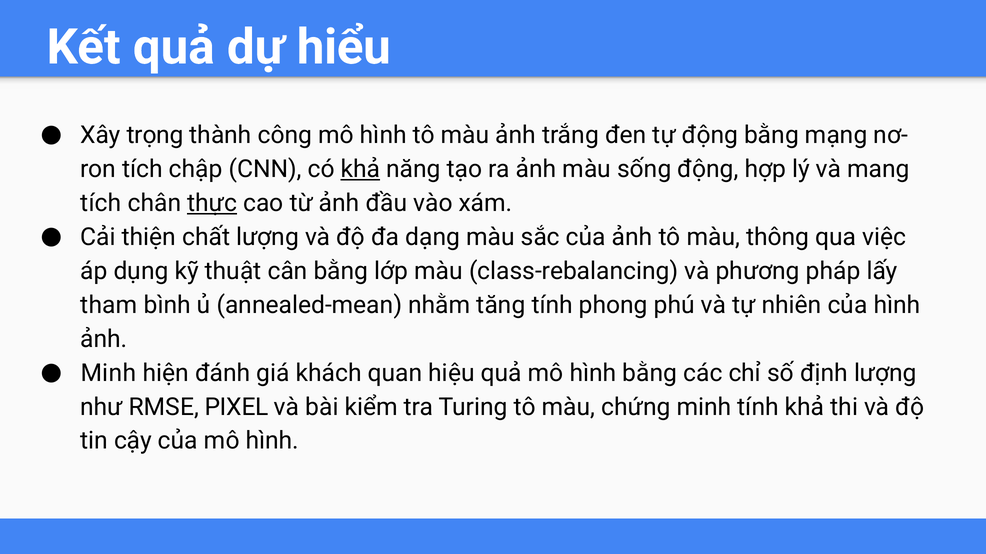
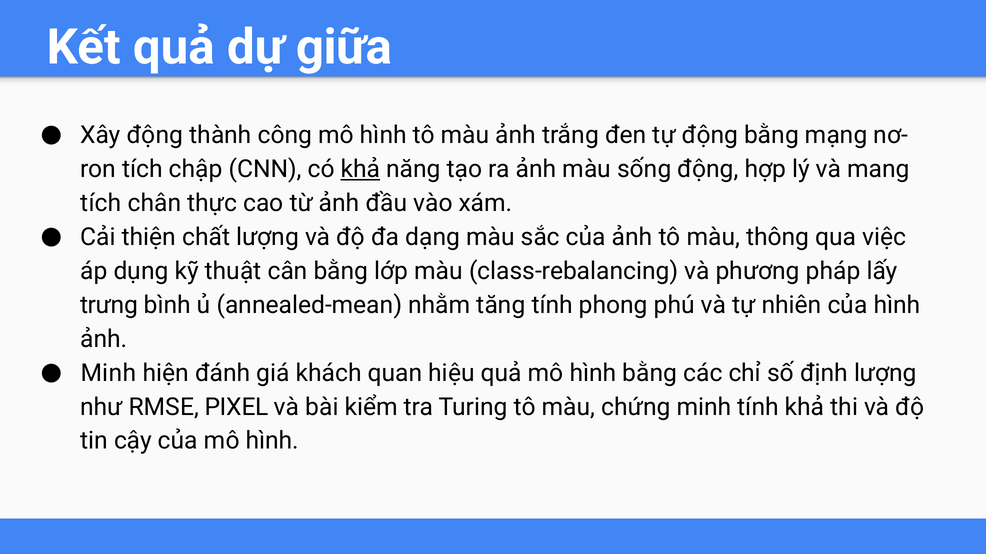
hiểu: hiểu -> giữa
Xây trọng: trọng -> động
thực underline: present -> none
tham: tham -> trưng
